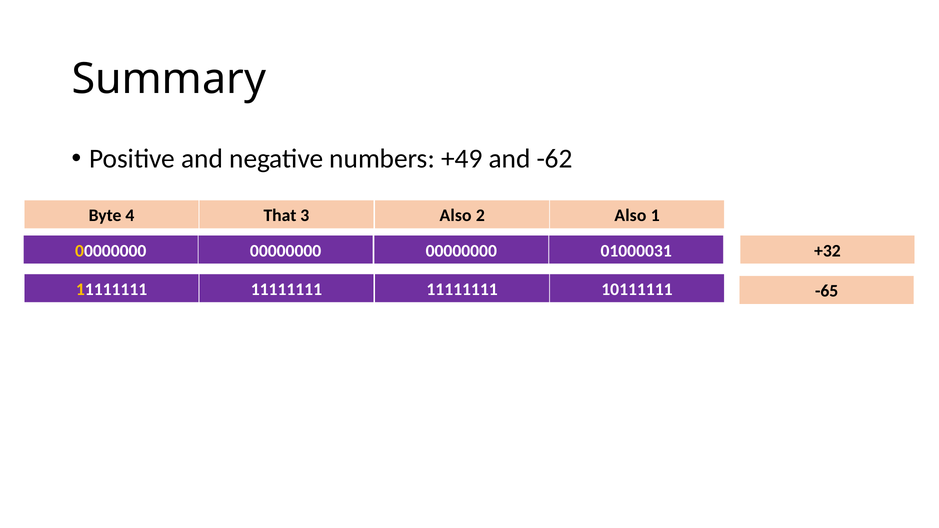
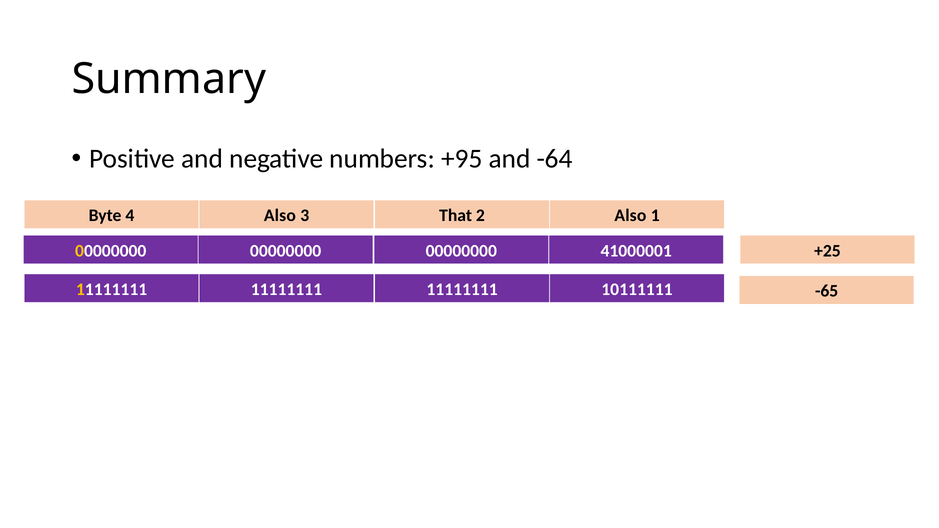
+49: +49 -> +95
-62: -62 -> -64
4 That: That -> Also
3 Also: Also -> That
01000031: 01000031 -> 41000001
+32: +32 -> +25
